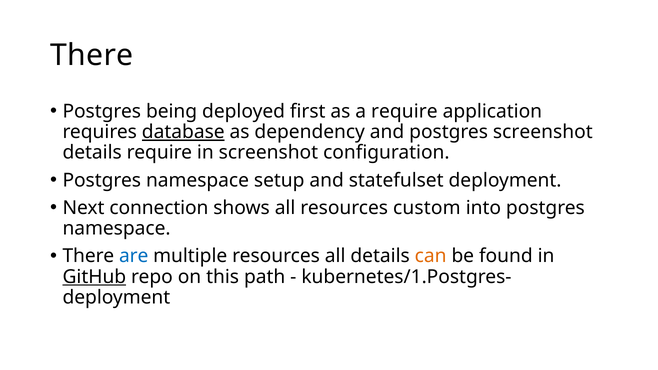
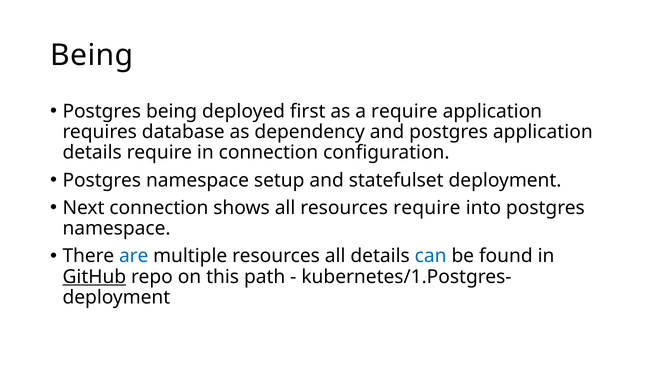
There at (92, 55): There -> Being
database underline: present -> none
postgres screenshot: screenshot -> application
in screenshot: screenshot -> connection
resources custom: custom -> require
can colour: orange -> blue
